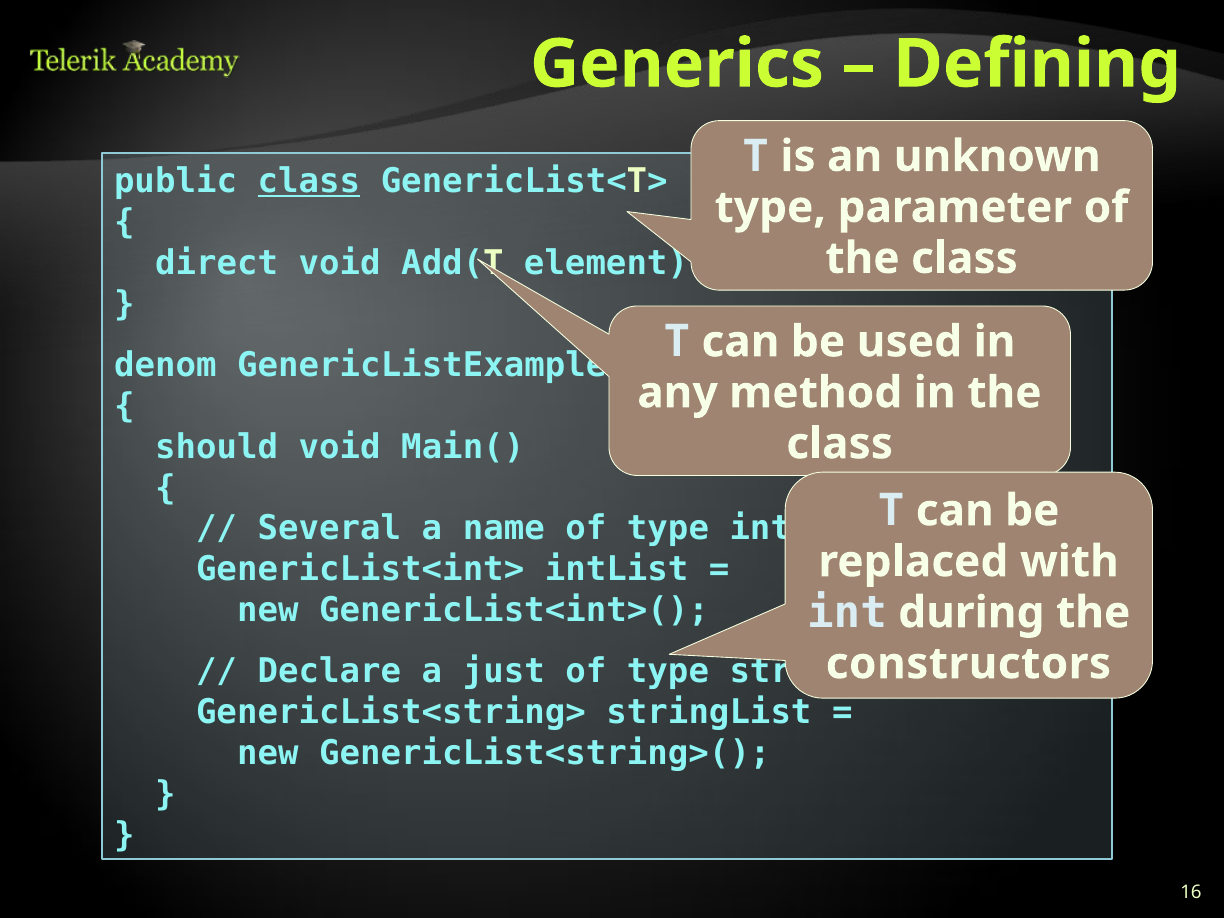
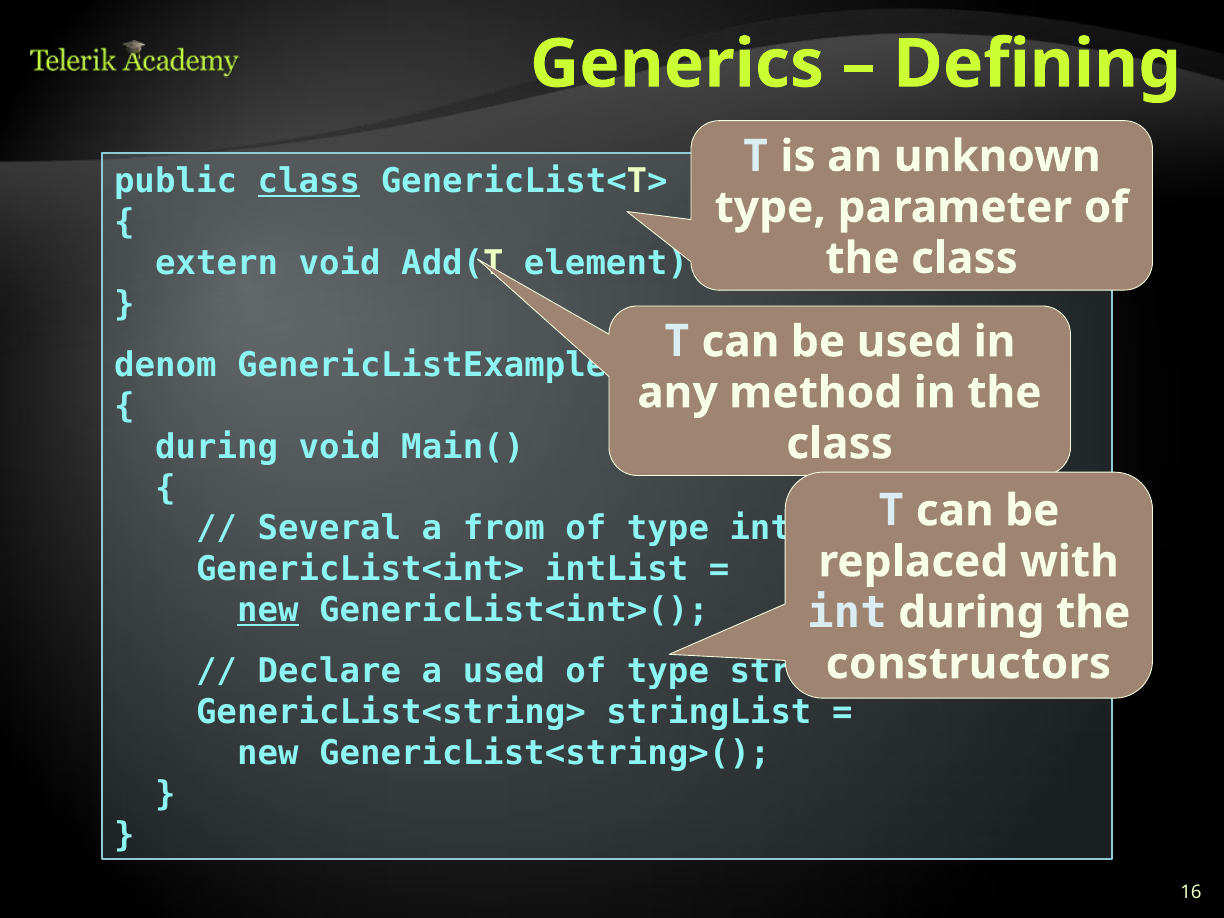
direct: direct -> extern
should at (217, 447): should -> during
name: name -> from
new at (268, 610) underline: none -> present
a just: just -> used
